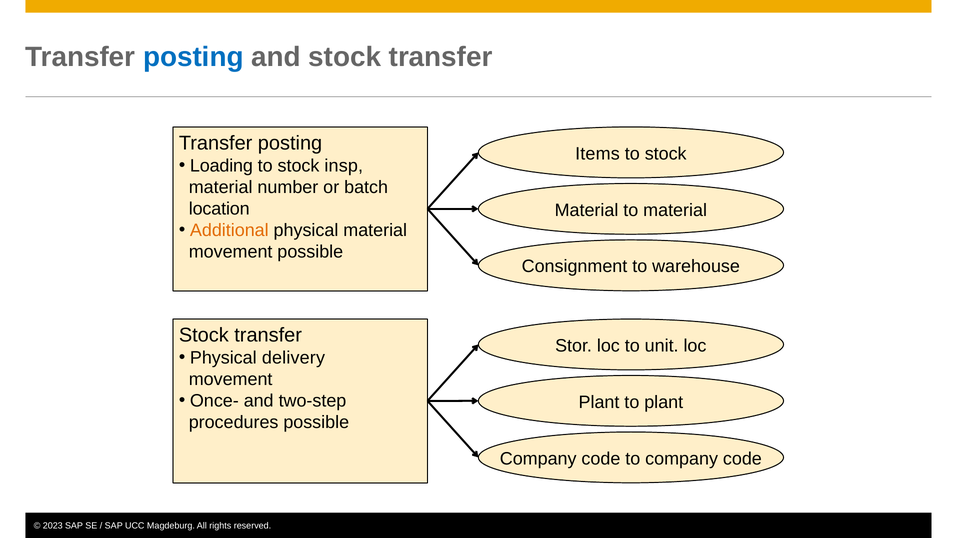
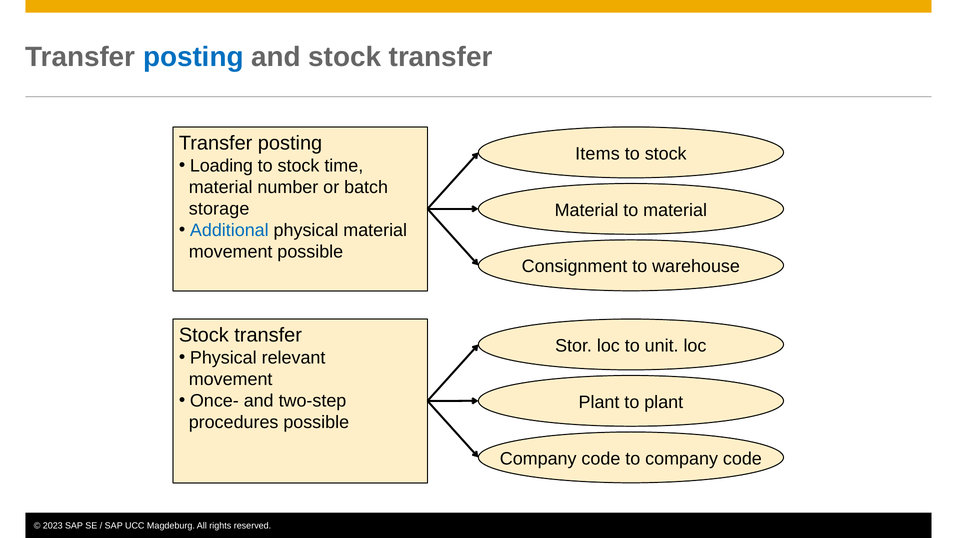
insp: insp -> time
location: location -> storage
Additional colour: orange -> blue
delivery: delivery -> relevant
